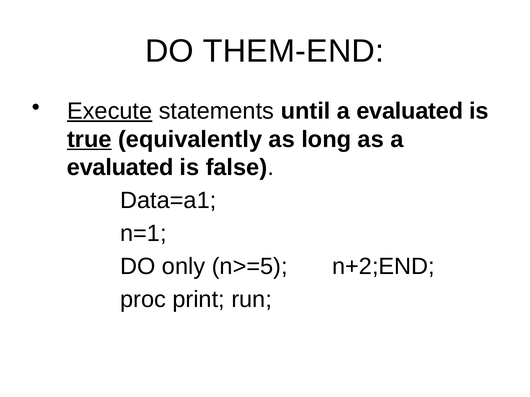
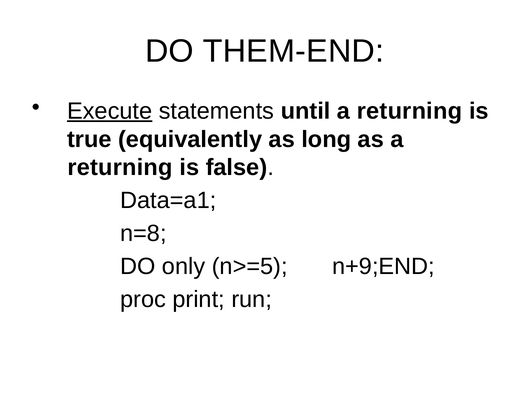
until a evaluated: evaluated -> returning
true underline: present -> none
evaluated at (120, 168): evaluated -> returning
n=1: n=1 -> n=8
n+2;END: n+2;END -> n+9;END
